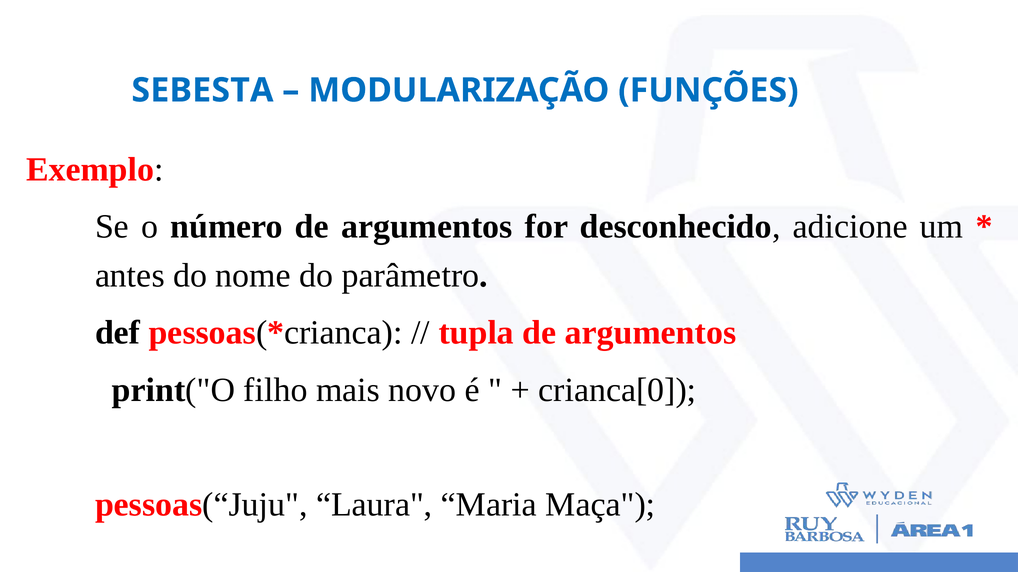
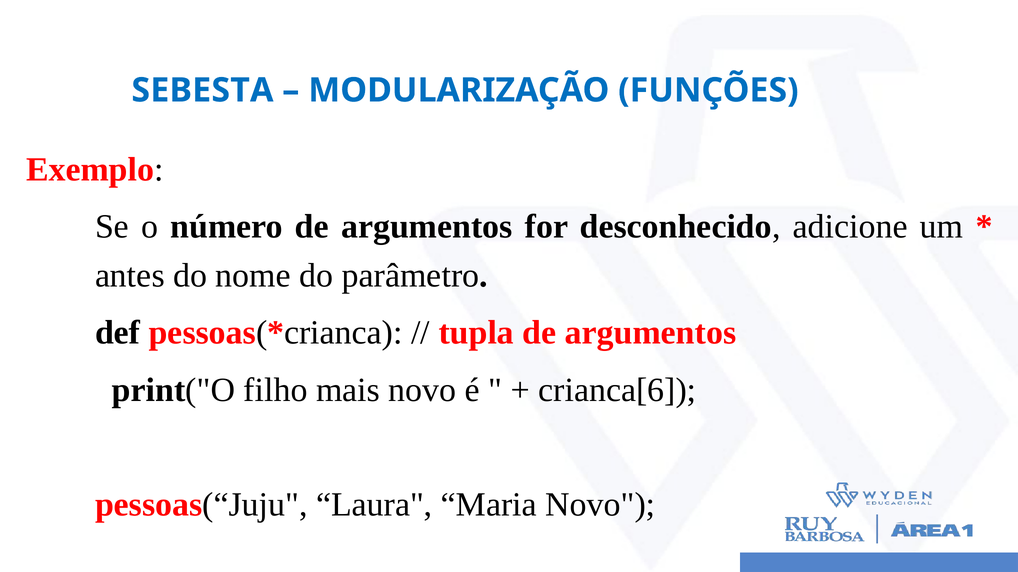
crianca[0: crianca[0 -> crianca[6
Maria Maça: Maça -> Novo
